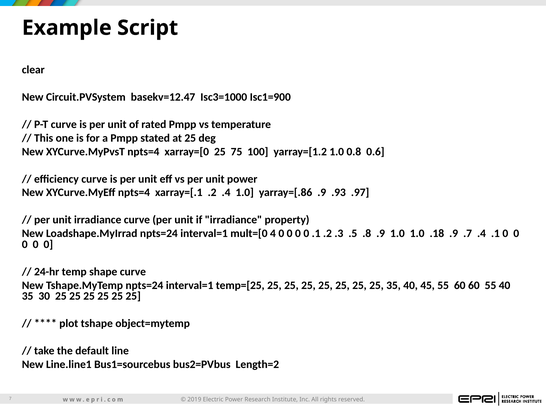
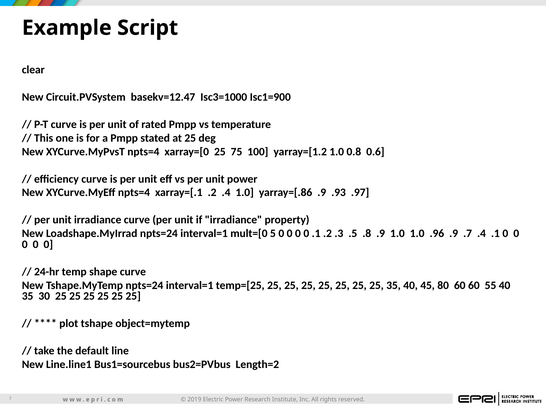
4: 4 -> 5
.18: .18 -> .96
45 55: 55 -> 80
